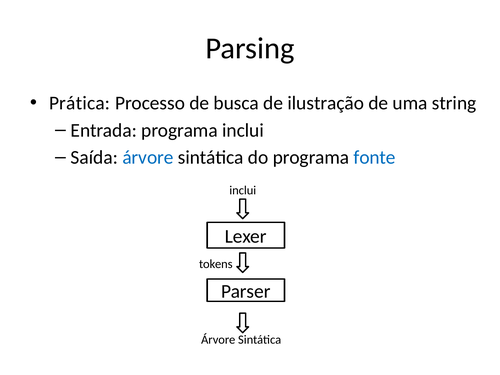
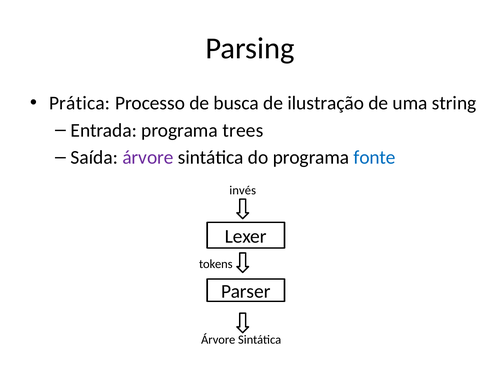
programa inclui: inclui -> trees
árvore at (148, 158) colour: blue -> purple
inclui at (243, 190): inclui -> invés
